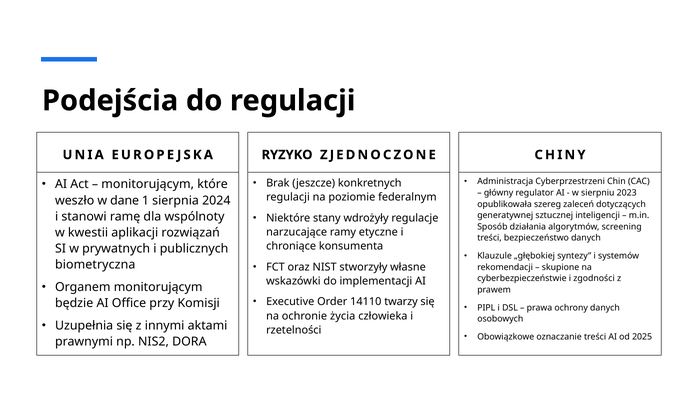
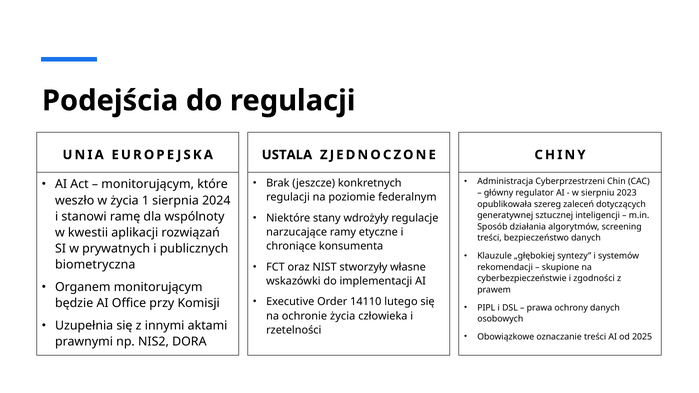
RYZYKO: RYZYKO -> USTALA
w dane: dane -> życia
twarzy: twarzy -> lutego
